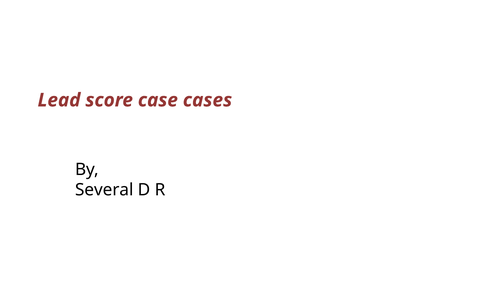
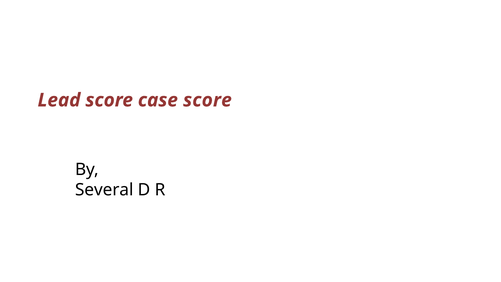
case cases: cases -> score
